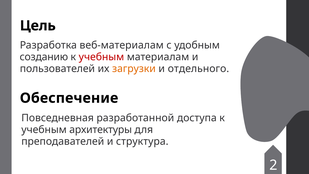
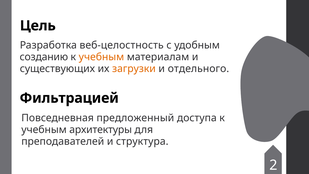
веб-материалам: веб-материалам -> веб-целостность
учебным at (101, 57) colour: red -> orange
пользователей: пользователей -> существующих
Обеспечение: Обеспечение -> Фильтрацией
разработанной: разработанной -> предложенный
